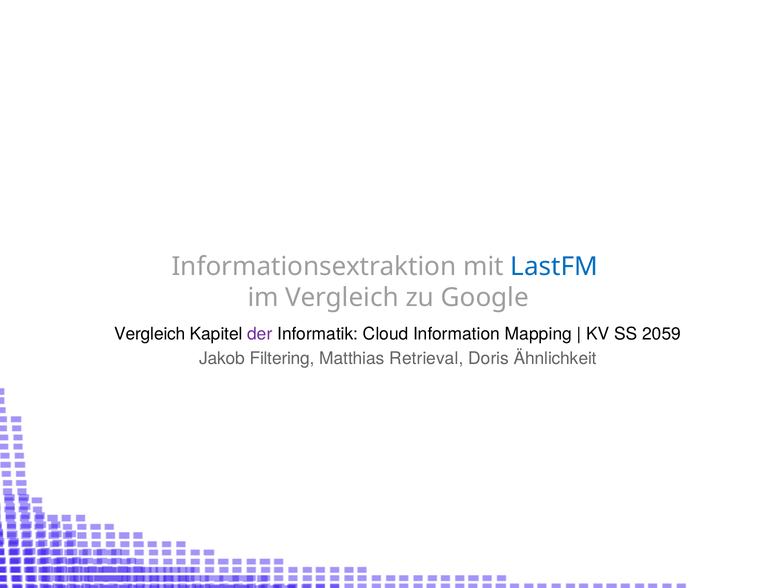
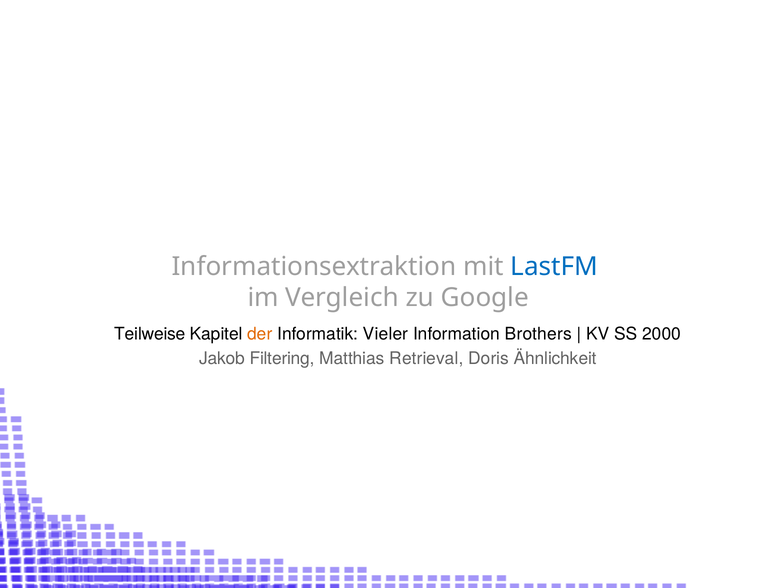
Vergleich at (150, 334): Vergleich -> Teilweise
der colour: purple -> orange
Cloud: Cloud -> Vieler
Mapping: Mapping -> Brothers
2059: 2059 -> 2000
